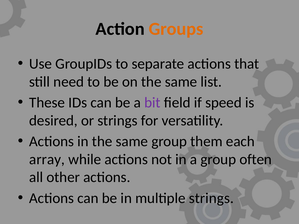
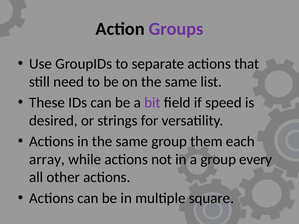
Groups colour: orange -> purple
often: often -> every
multiple strings: strings -> square
